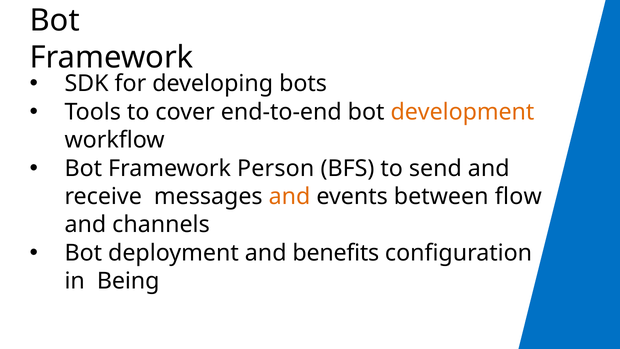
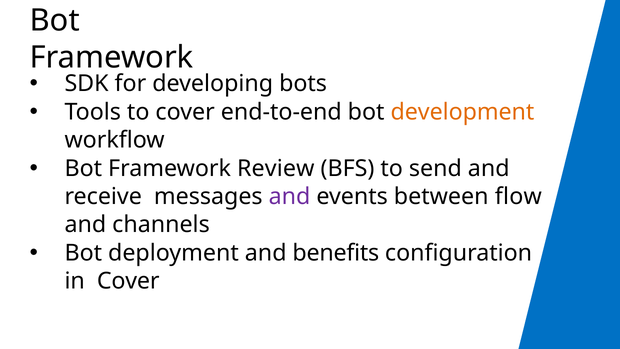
Person: Person -> Review
and at (290, 196) colour: orange -> purple
in Being: Being -> Cover
